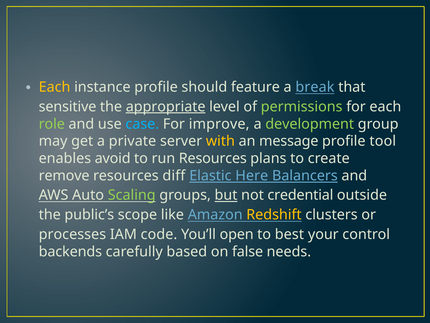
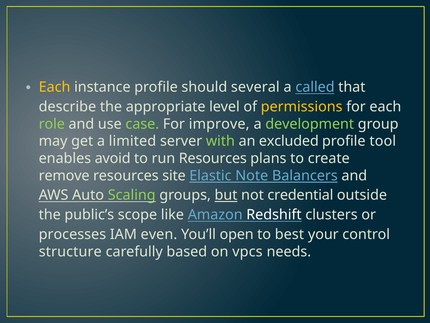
feature: feature -> several
break: break -> called
sensitive: sensitive -> describe
appropriate underline: present -> none
permissions colour: light green -> yellow
case colour: light blue -> light green
private: private -> limited
with colour: yellow -> light green
message: message -> excluded
diff: diff -> site
Here: Here -> Note
Redshift colour: yellow -> white
code: code -> even
backends: backends -> structure
false: false -> vpcs
